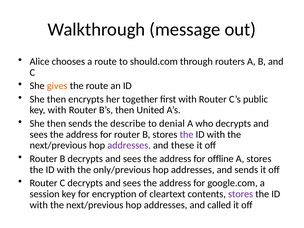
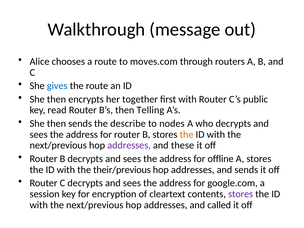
should.com: should.com -> moves.com
gives colour: orange -> blue
key with: with -> read
United: United -> Telling
denial: denial -> nodes
the at (187, 134) colour: purple -> orange
only/previous: only/previous -> their/previous
